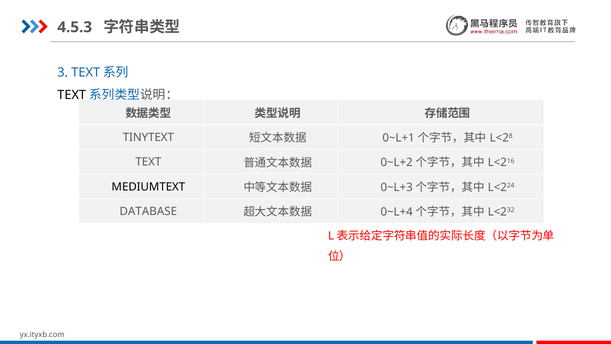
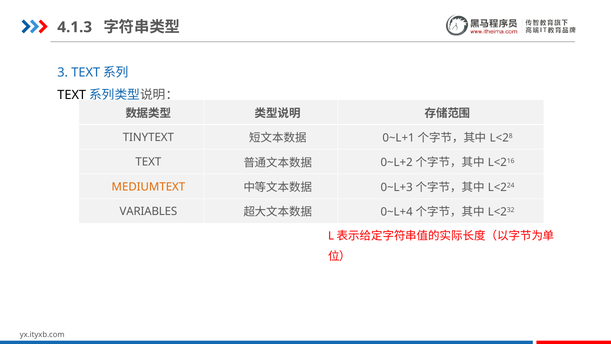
4.5.3: 4.5.3 -> 4.1.3
MEDIUMTEXT colour: black -> orange
DATABASE: DATABASE -> VARIABLES
